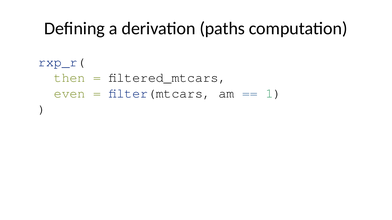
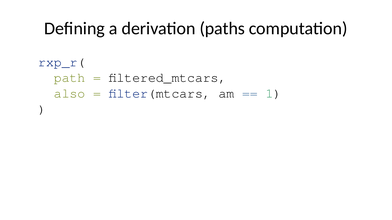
then: then -> path
even: even -> also
